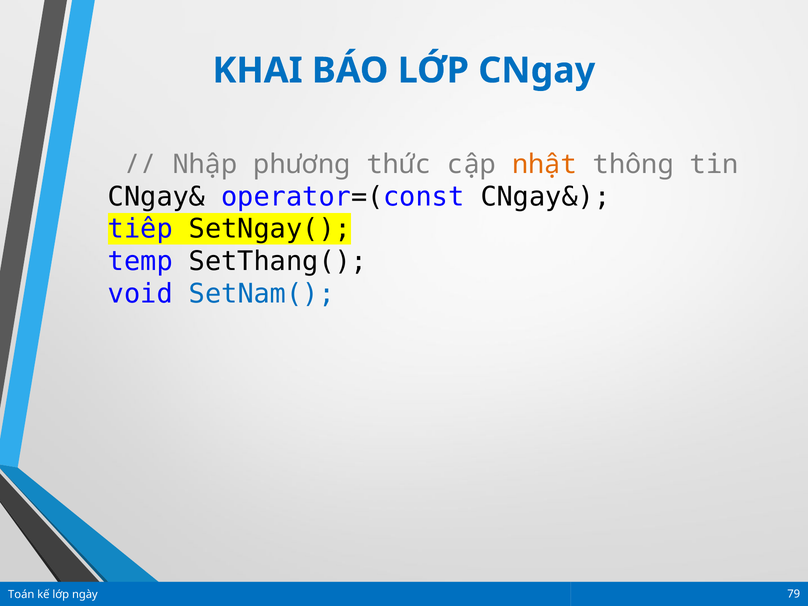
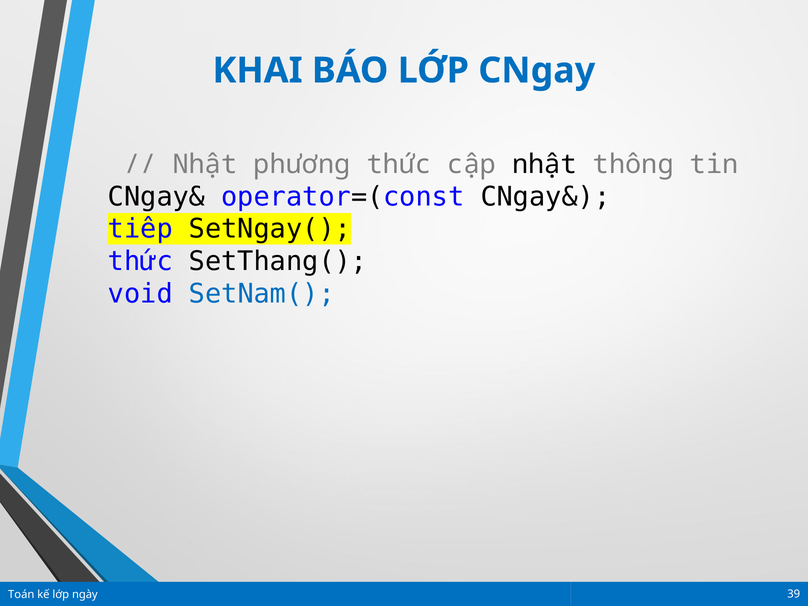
Nhập at (205, 164): Nhập -> Nhật
nhật at (544, 164) colour: orange -> black
temp at (140, 261): temp -> thức
79: 79 -> 39
